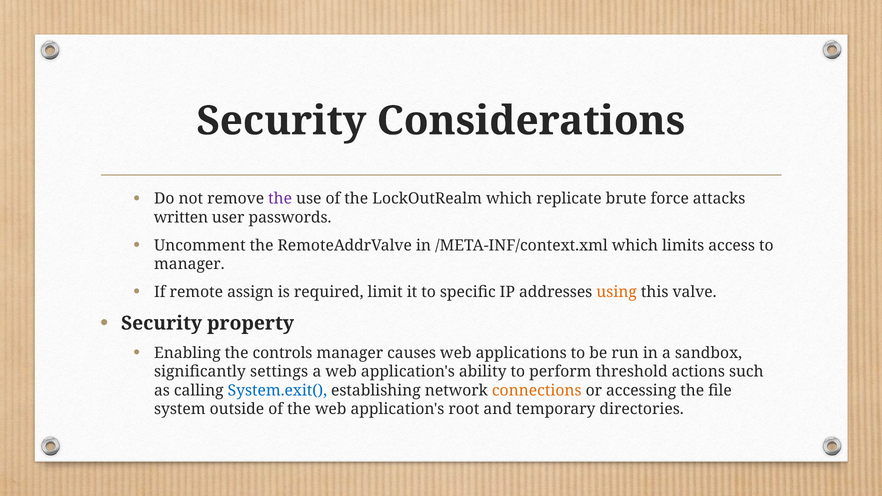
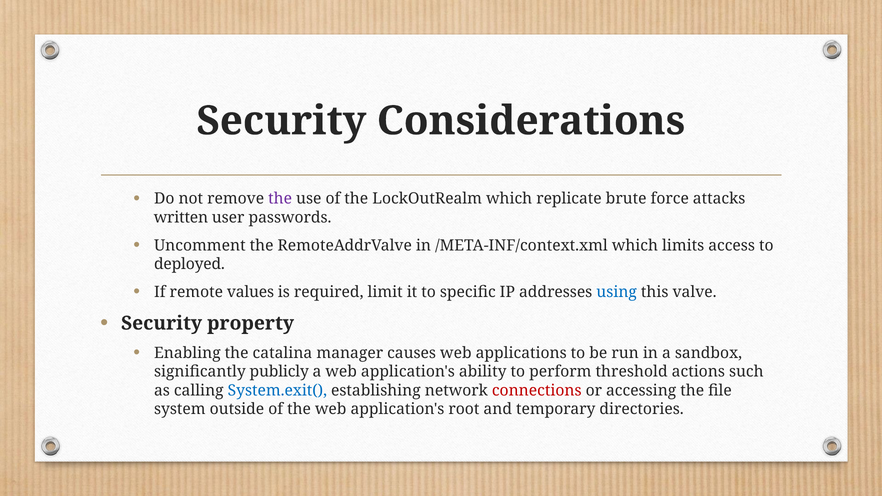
manager at (189, 264): manager -> deployed
assign: assign -> values
using colour: orange -> blue
controls: controls -> catalina
settings: settings -> publicly
connections colour: orange -> red
